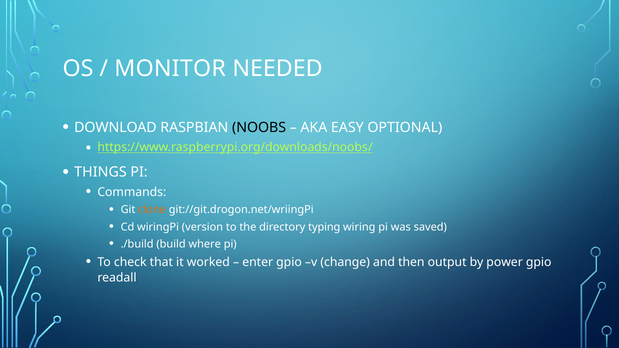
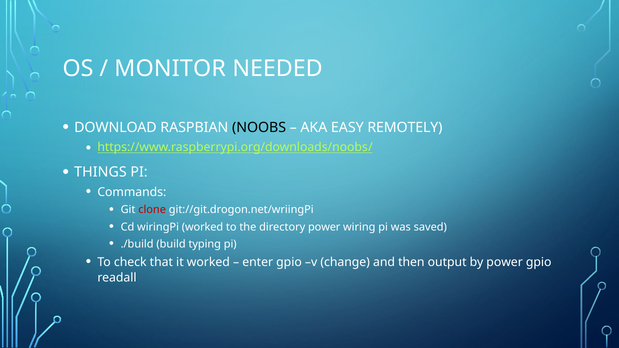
OPTIONAL: OPTIONAL -> REMOTELY
clone colour: orange -> red
wiringPi version: version -> worked
directory typing: typing -> power
where: where -> typing
